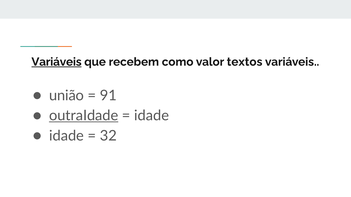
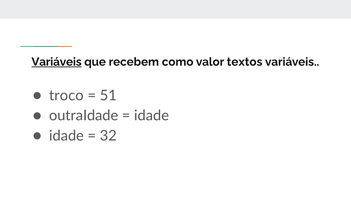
união: união -> troco
91: 91 -> 51
outraIdade underline: present -> none
